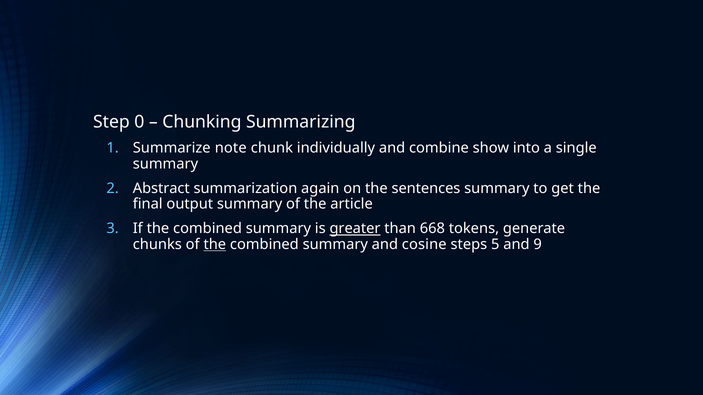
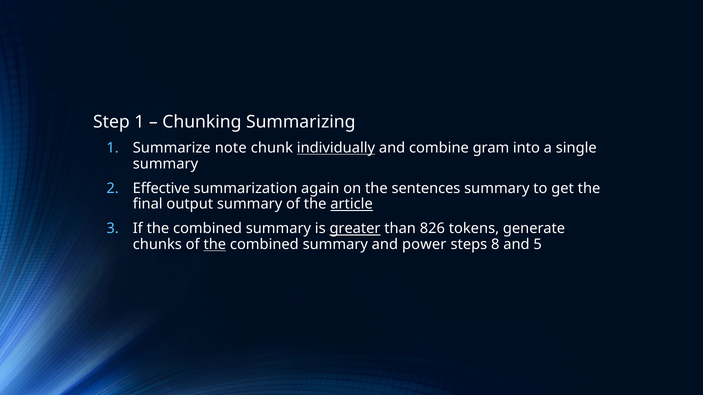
Step 0: 0 -> 1
individually underline: none -> present
show: show -> gram
Abstract: Abstract -> Effective
article underline: none -> present
668: 668 -> 826
cosine: cosine -> power
5: 5 -> 8
9: 9 -> 5
